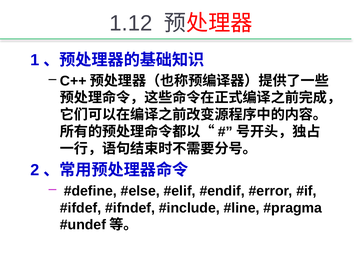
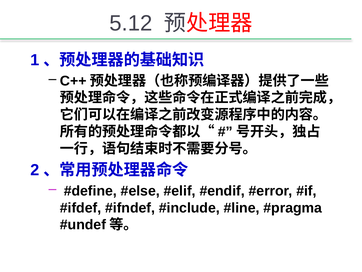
1.12: 1.12 -> 5.12
